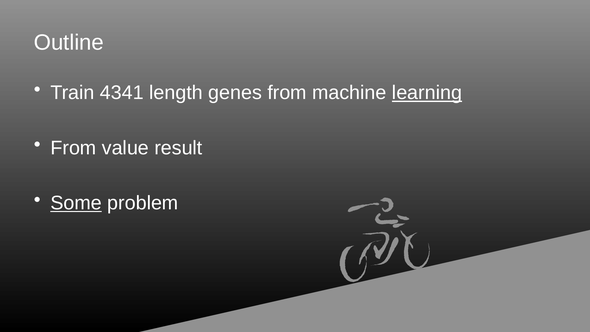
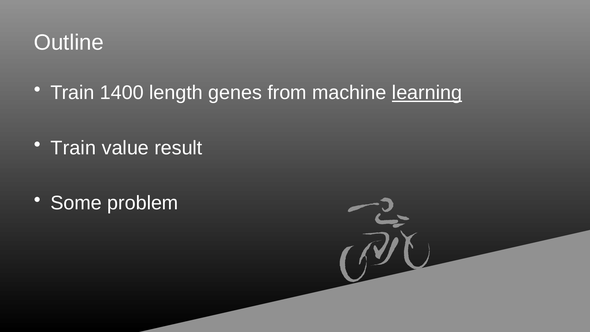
4341: 4341 -> 1400
From at (73, 148): From -> Train
Some underline: present -> none
